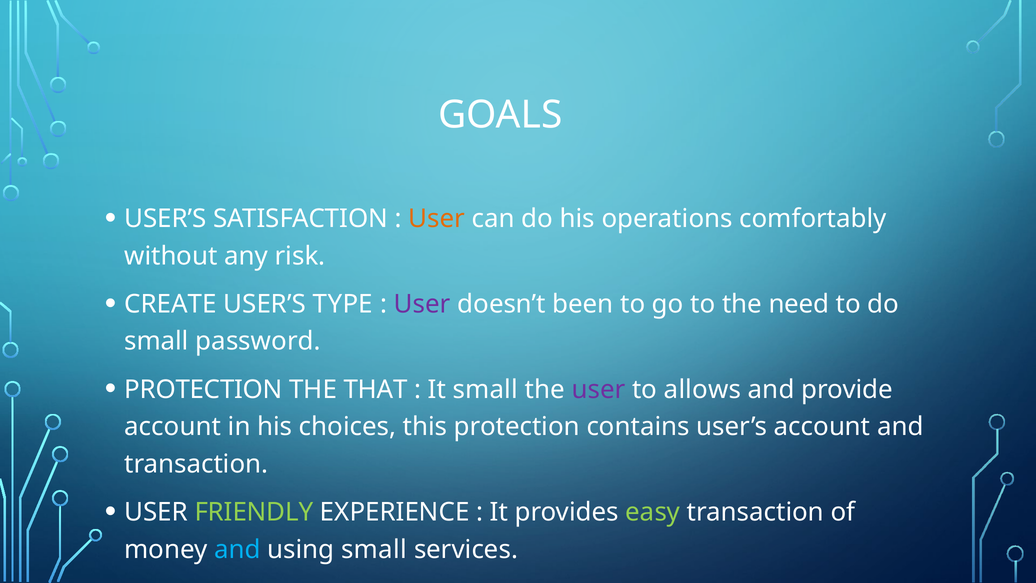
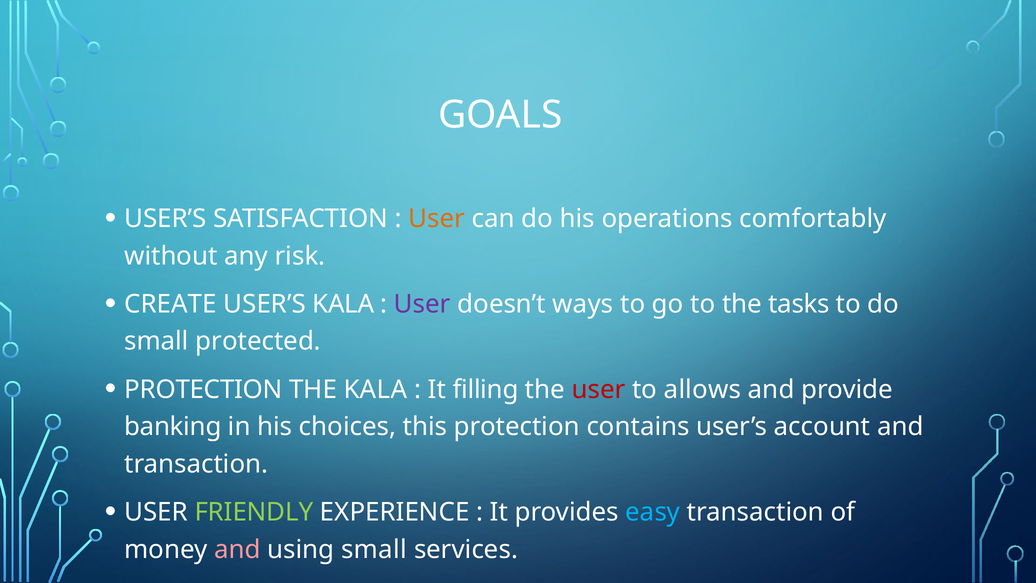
USER’S TYPE: TYPE -> KALA
been: been -> ways
need: need -> tasks
password: password -> protected
THE THAT: THAT -> KALA
It small: small -> filling
user at (599, 389) colour: purple -> red
account at (173, 427): account -> banking
easy colour: light green -> light blue
and at (237, 549) colour: light blue -> pink
